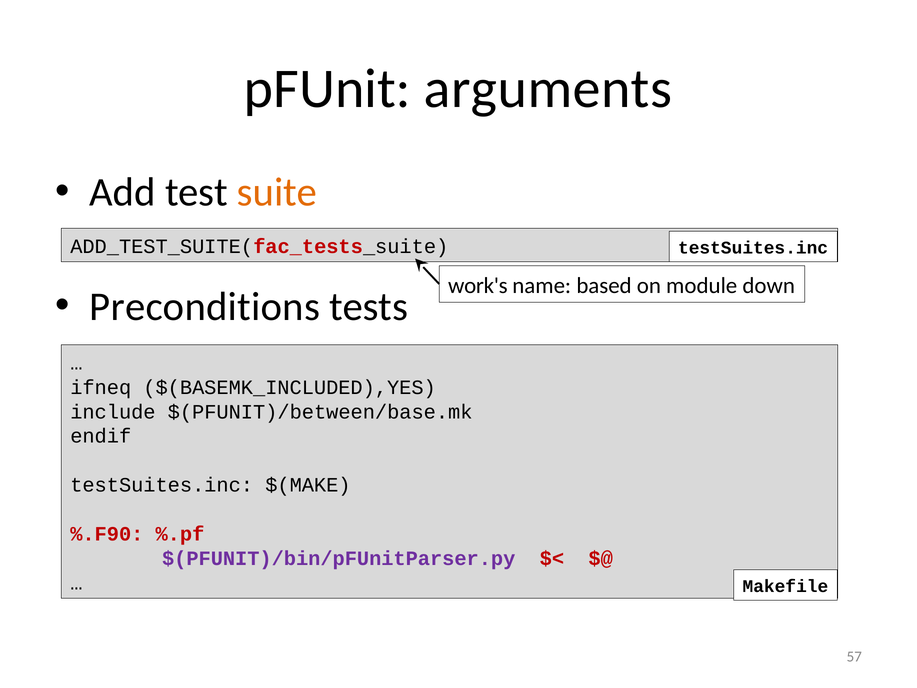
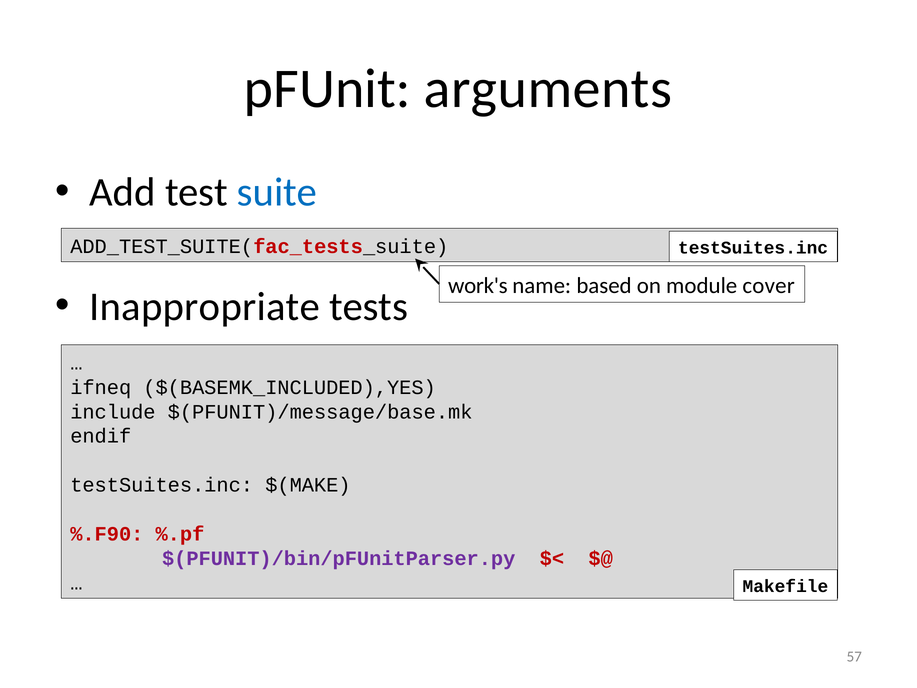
suite colour: orange -> blue
down: down -> cover
Preconditions: Preconditions -> Inappropriate
$(PFUNIT)/between/base.mk: $(PFUNIT)/between/base.mk -> $(PFUNIT)/message/base.mk
